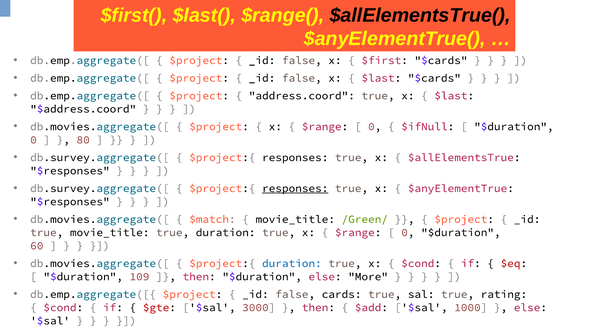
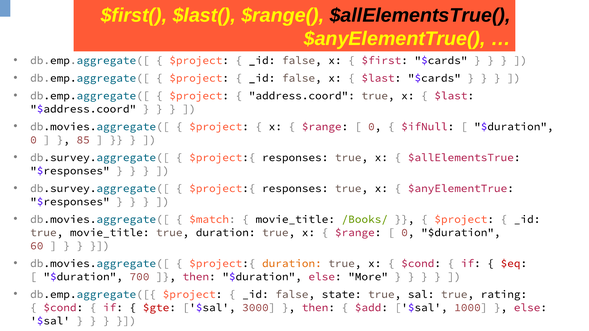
80: 80 -> 85
responses at (295, 189) underline: present -> none
/Green/: /Green/ -> /Books/
duration at (292, 264) colour: blue -> orange
109: 109 -> 700
cards: cards -> state
